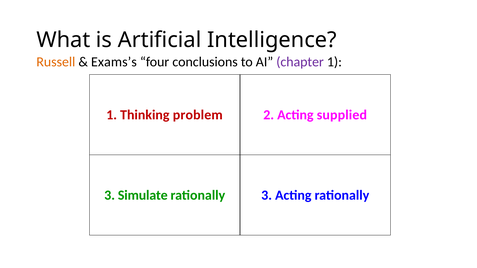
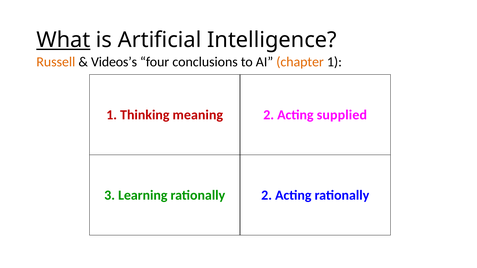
What underline: none -> present
Exams’s: Exams’s -> Videos’s
chapter colour: purple -> orange
problem: problem -> meaning
Simulate: Simulate -> Learning
rationally 3: 3 -> 2
